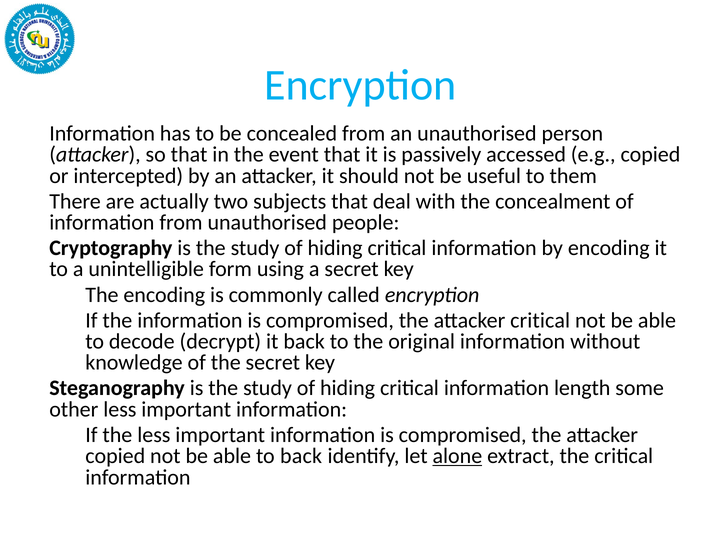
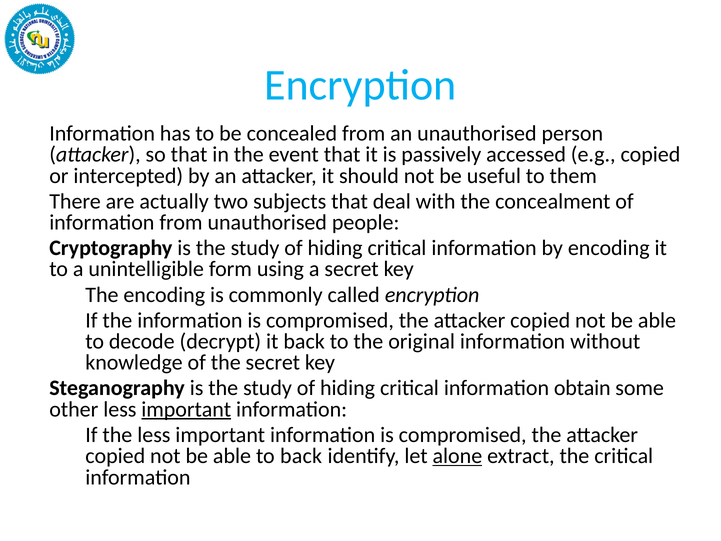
critical at (540, 320): critical -> copied
length: length -> obtain
important at (186, 409) underline: none -> present
